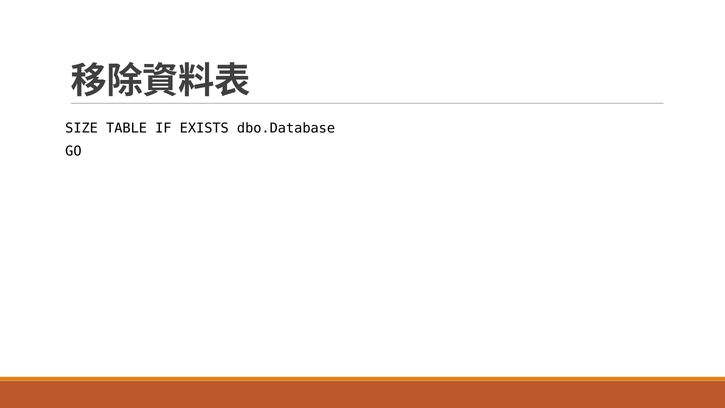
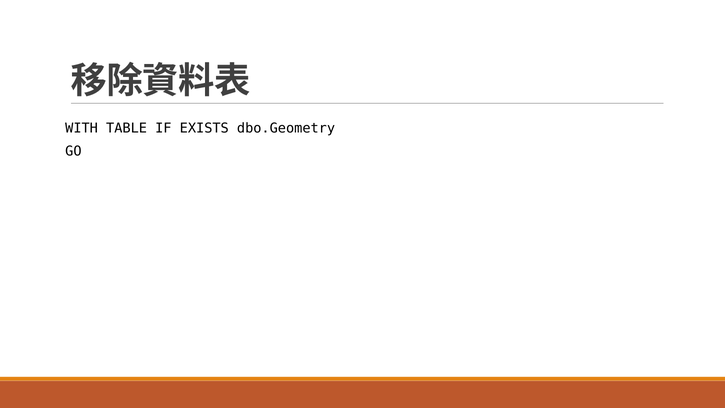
SIZE: SIZE -> WITH
dbo.Database: dbo.Database -> dbo.Geometry
